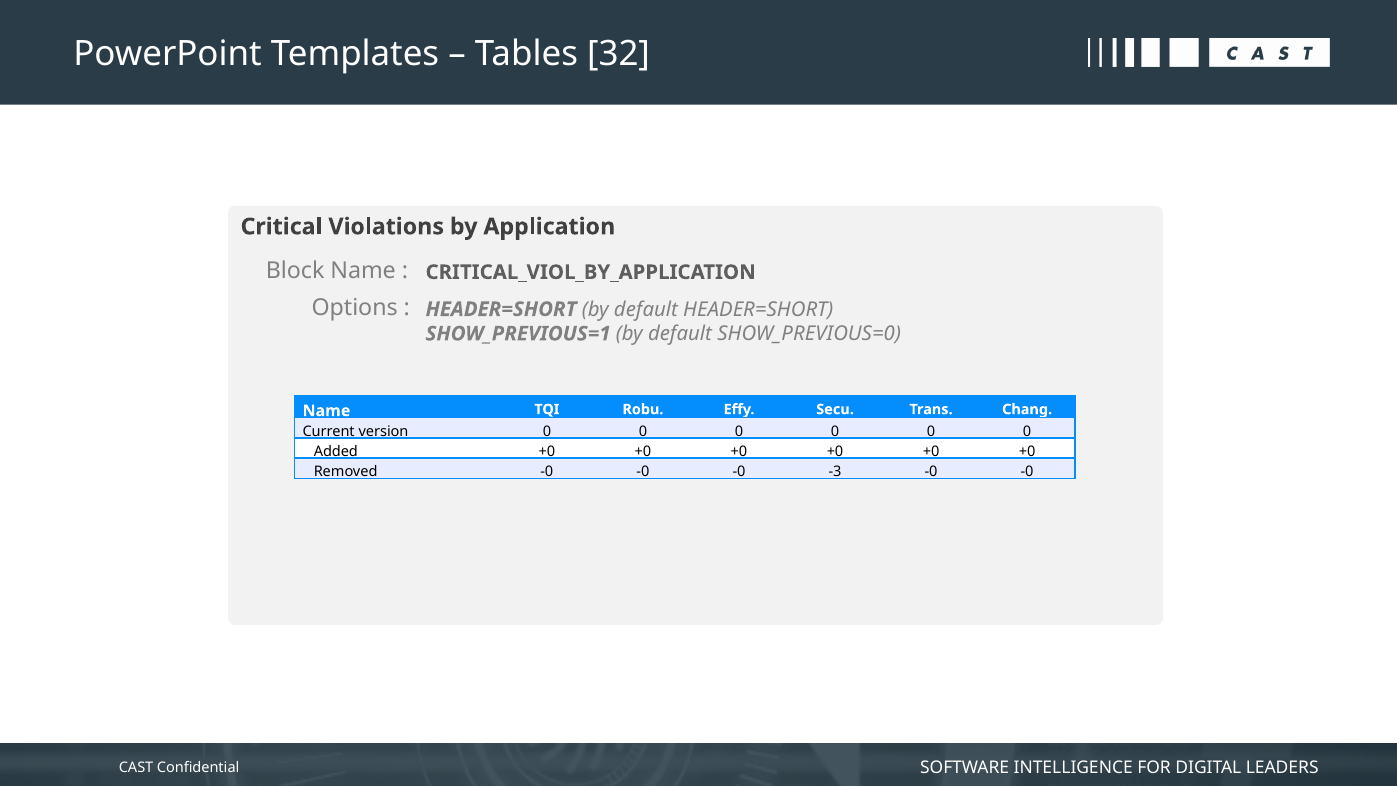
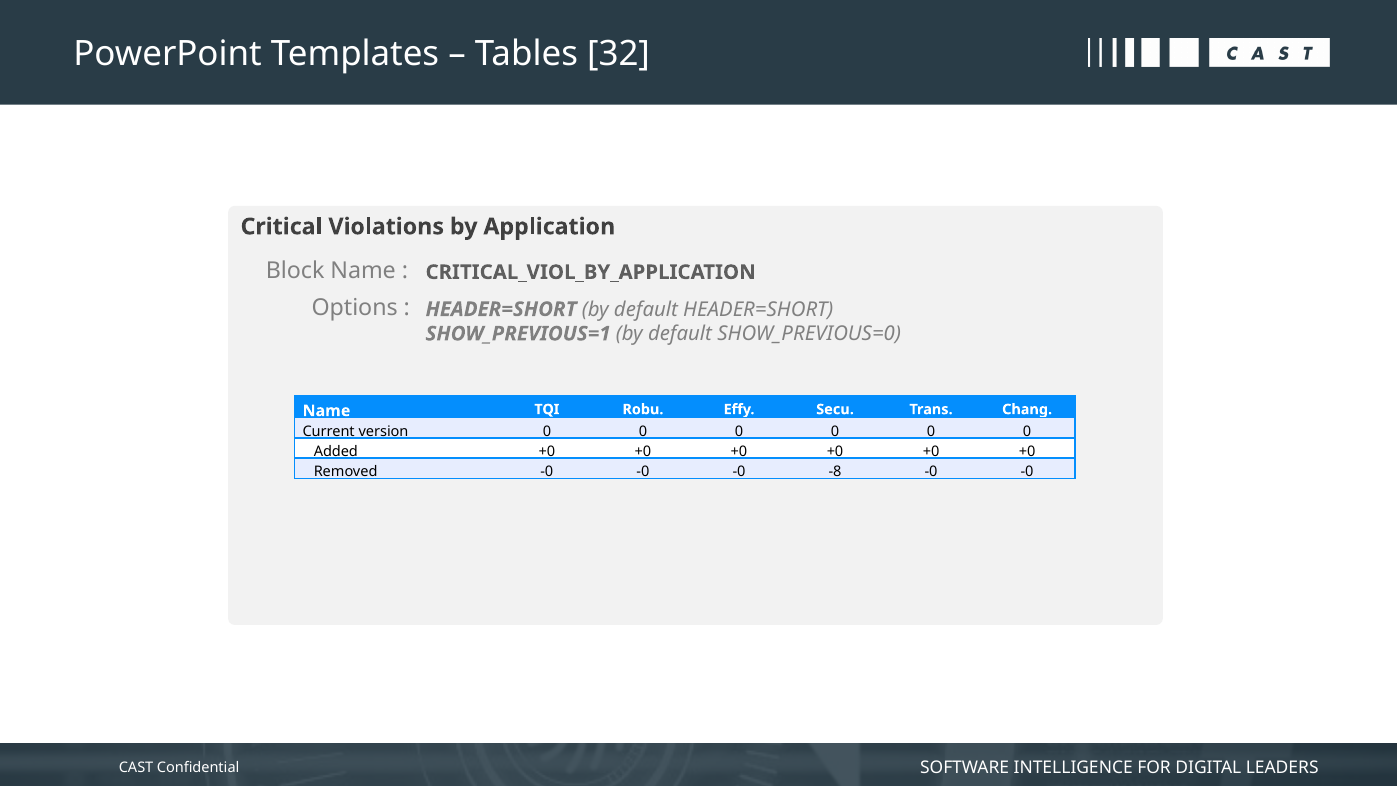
-3: -3 -> -8
